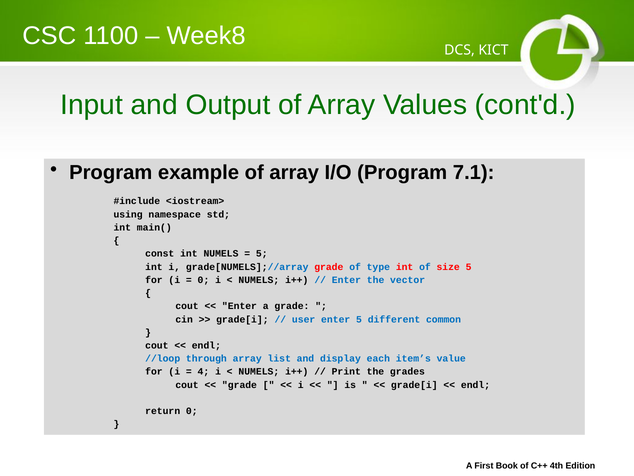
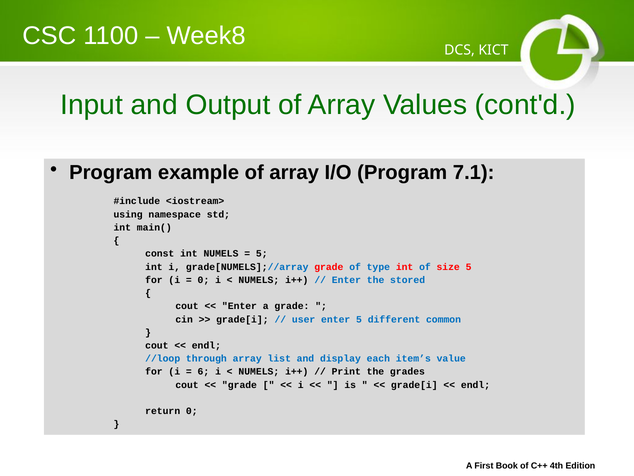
vector: vector -> stored
4: 4 -> 6
